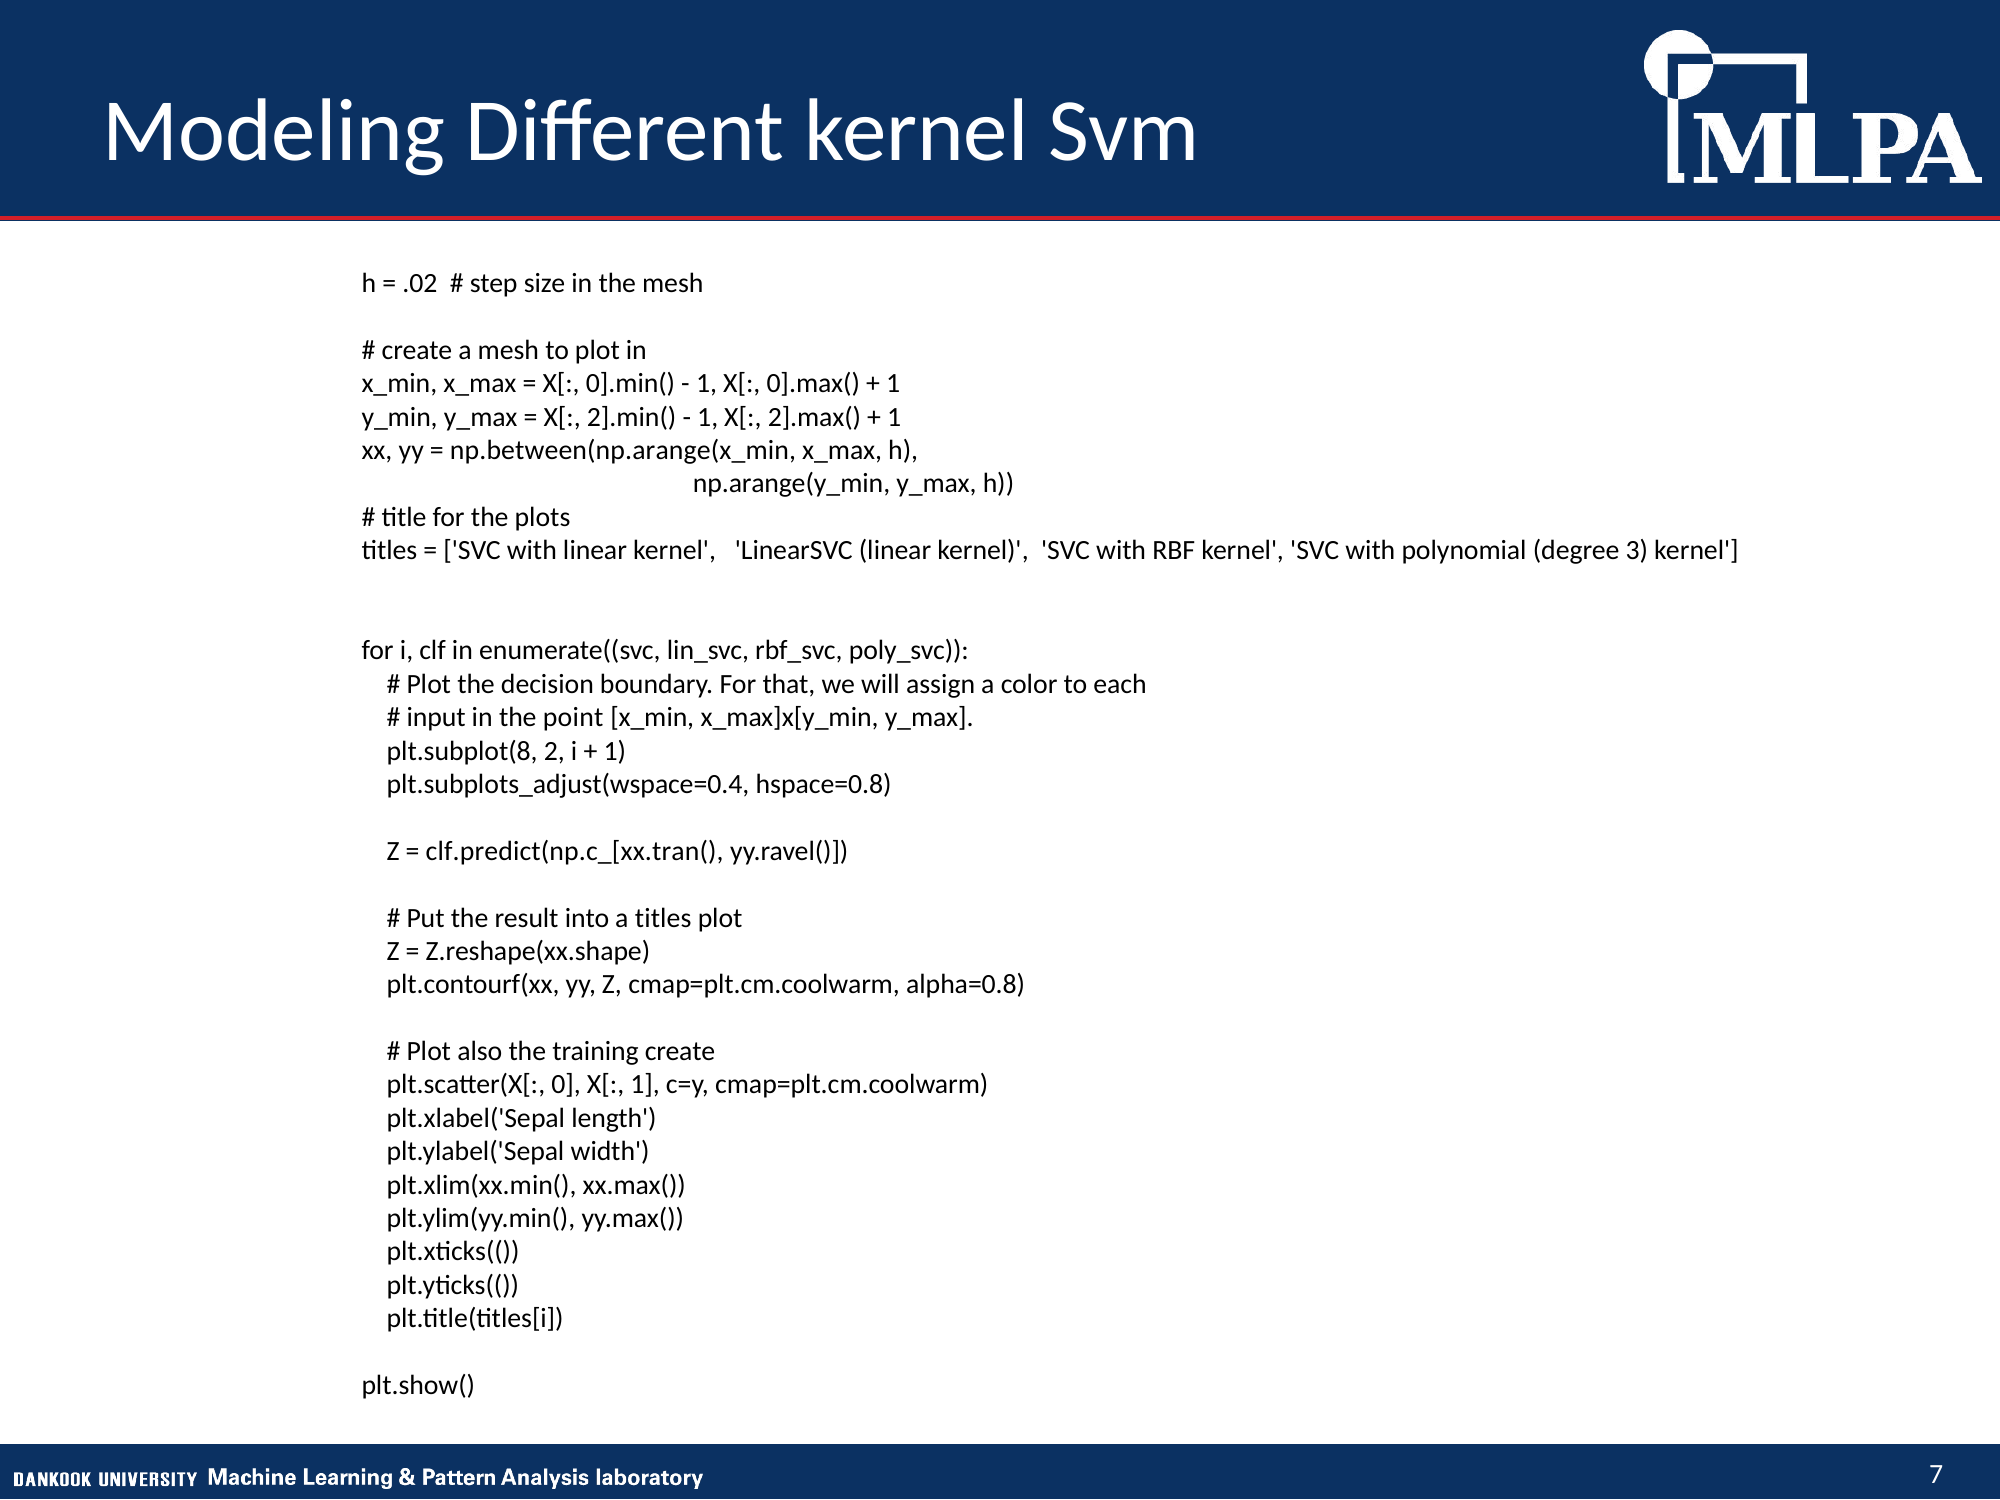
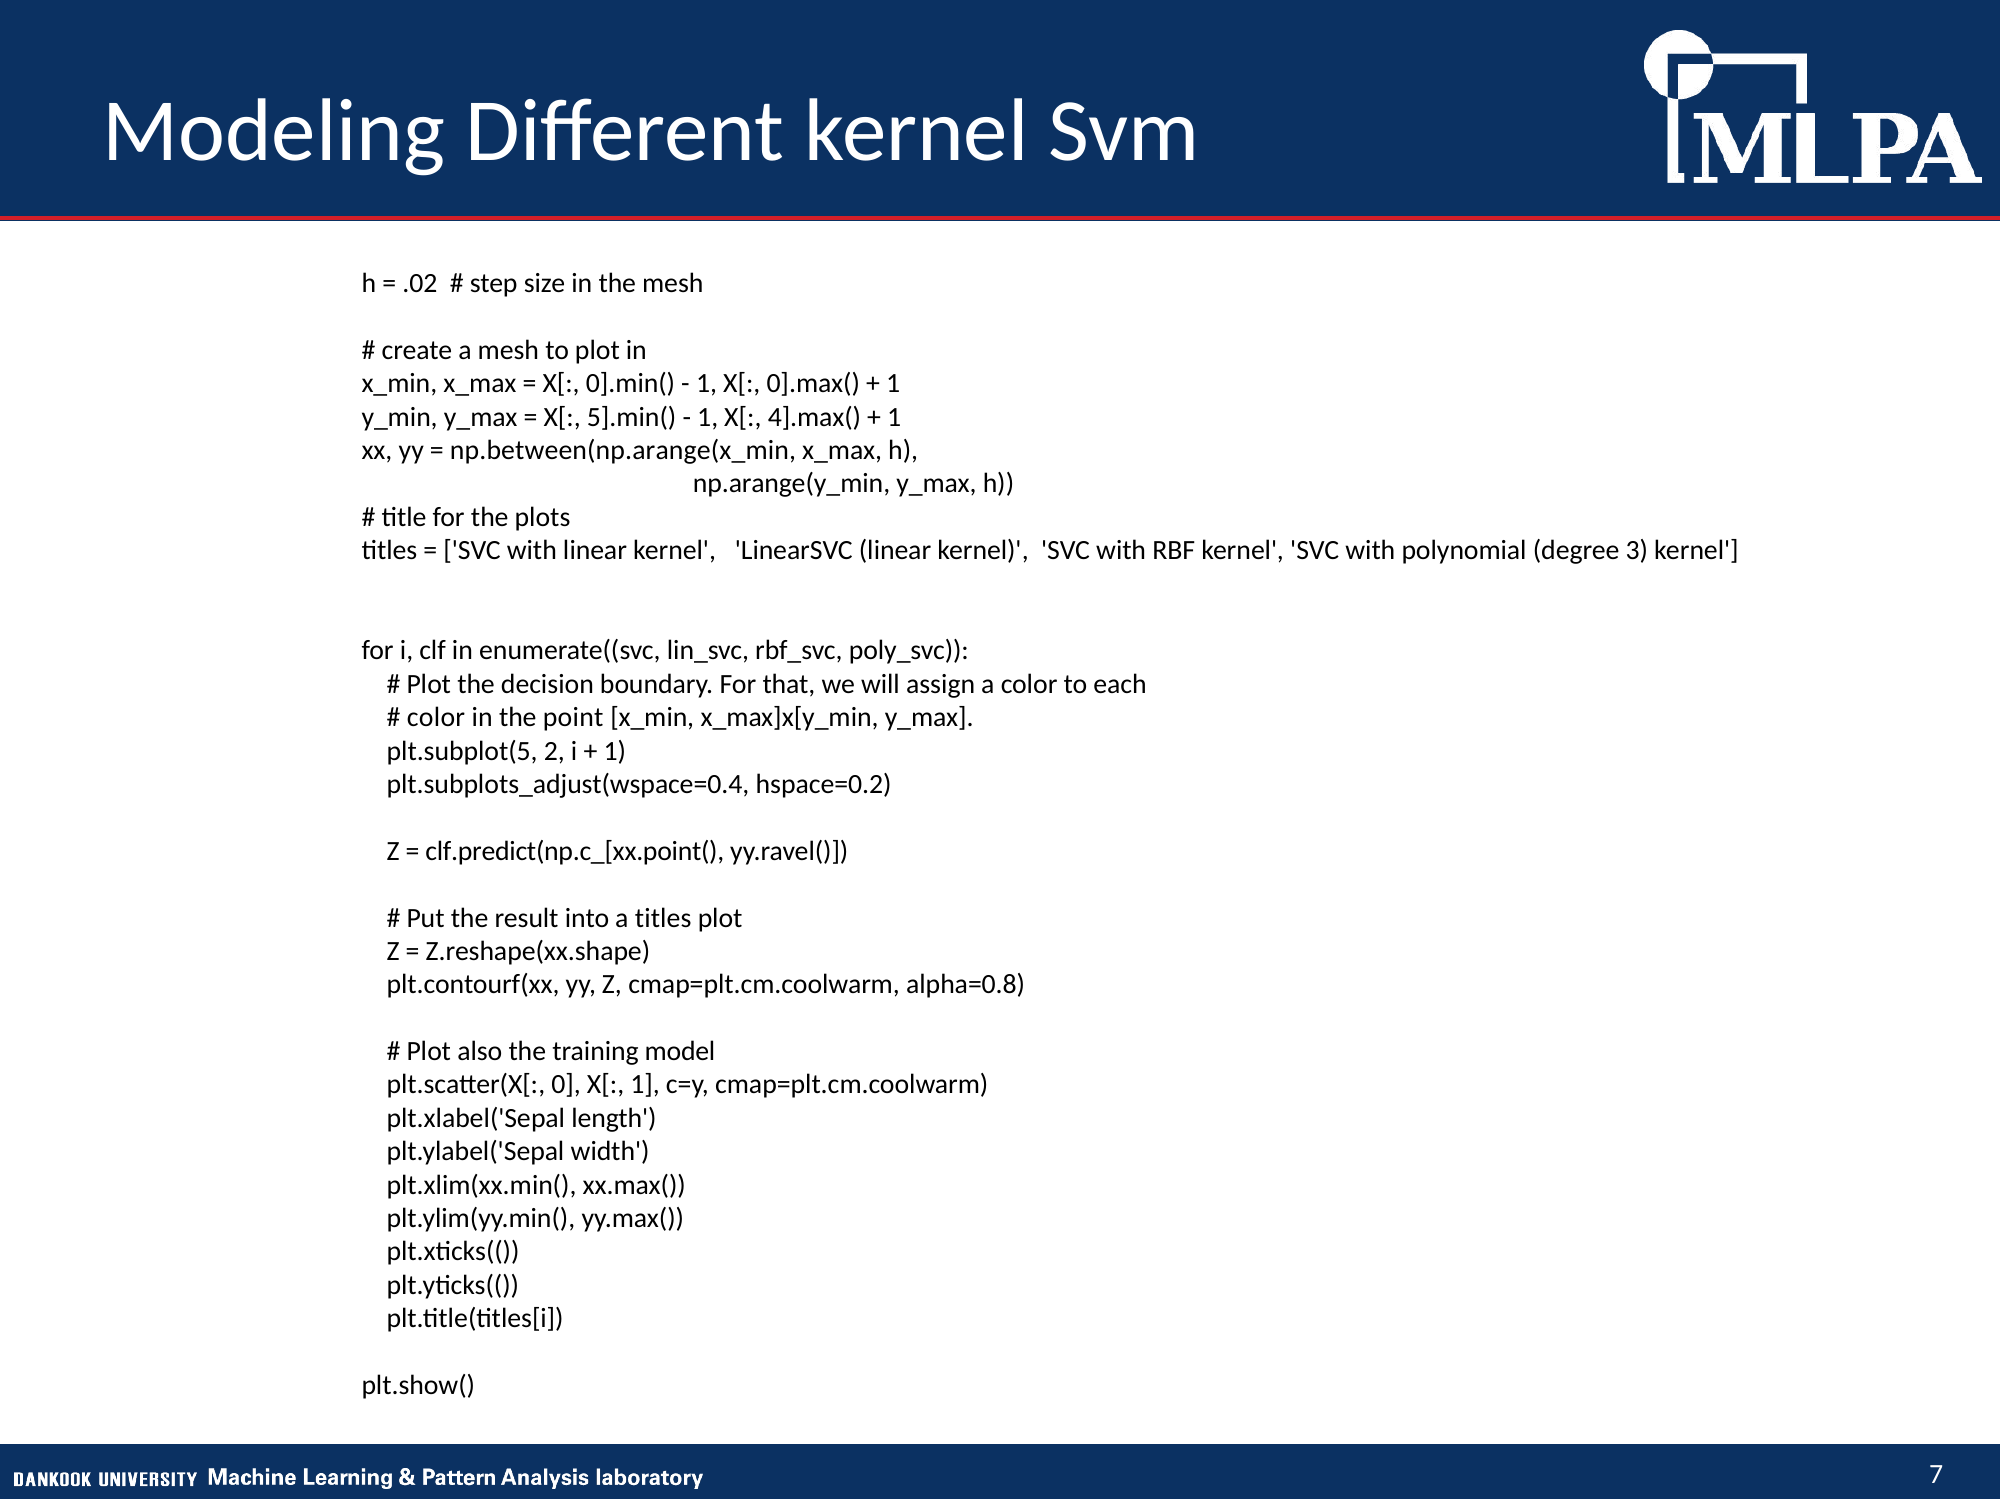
2].min(: 2].min( -> 5].min(
2].max(: 2].max( -> 4].max(
input at (436, 718): input -> color
plt.subplot(8: plt.subplot(8 -> plt.subplot(5
hspace=0.8: hspace=0.8 -> hspace=0.2
clf.predict(np.c_[xx.tran(: clf.predict(np.c_[xx.tran( -> clf.predict(np.c_[xx.point(
training create: create -> model
